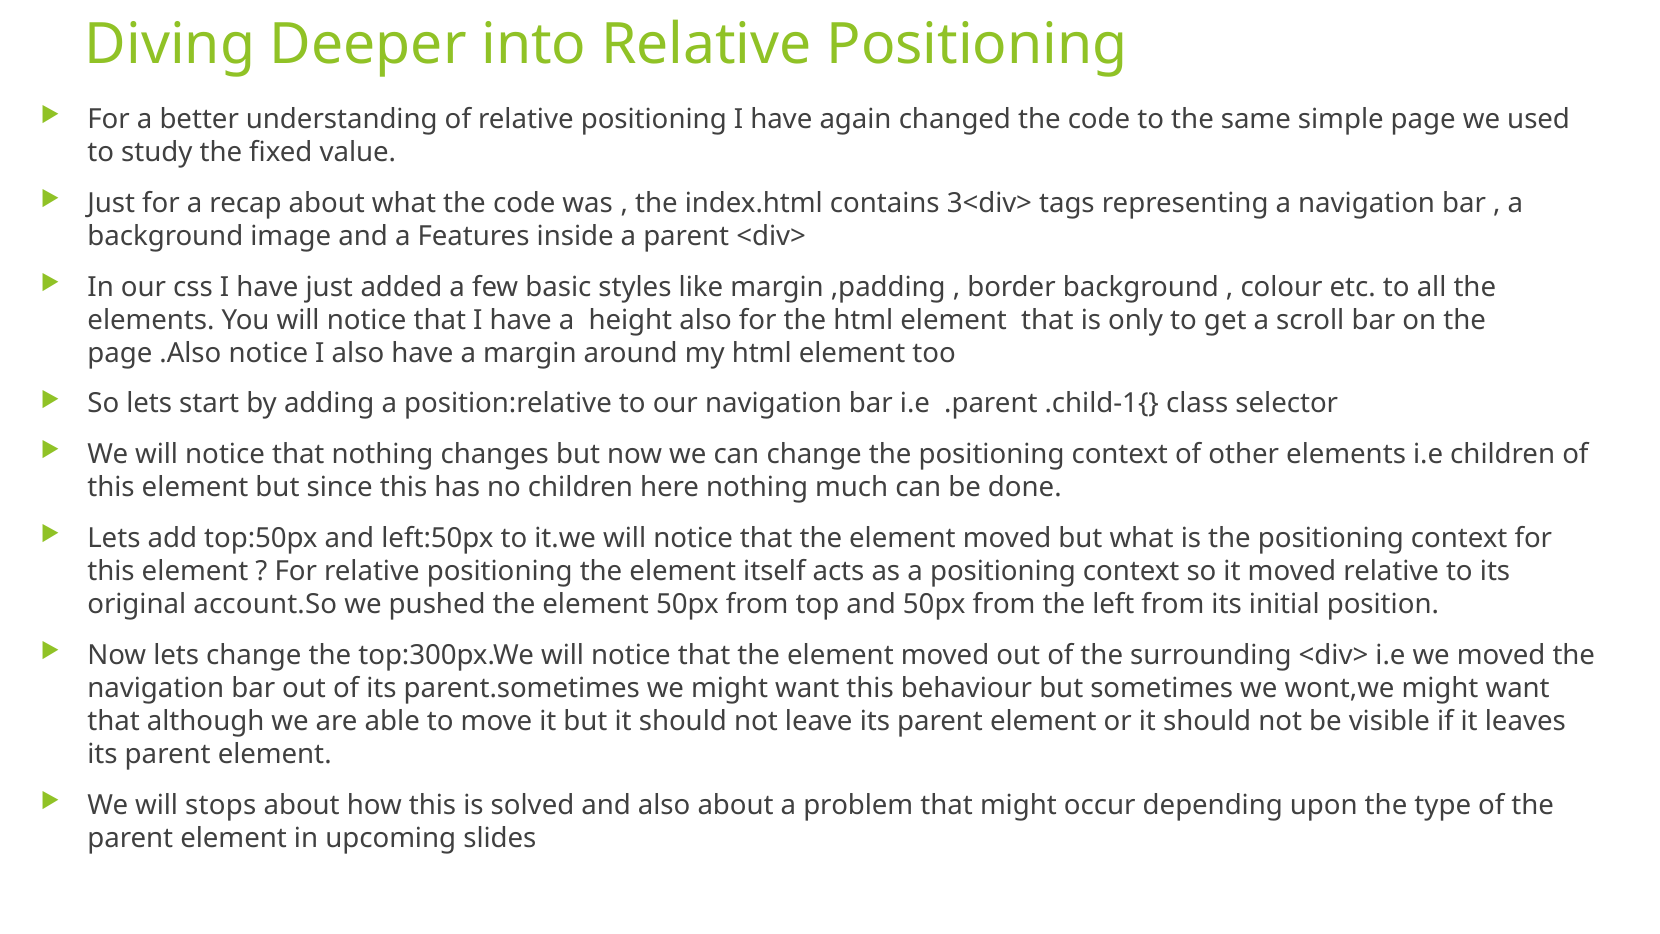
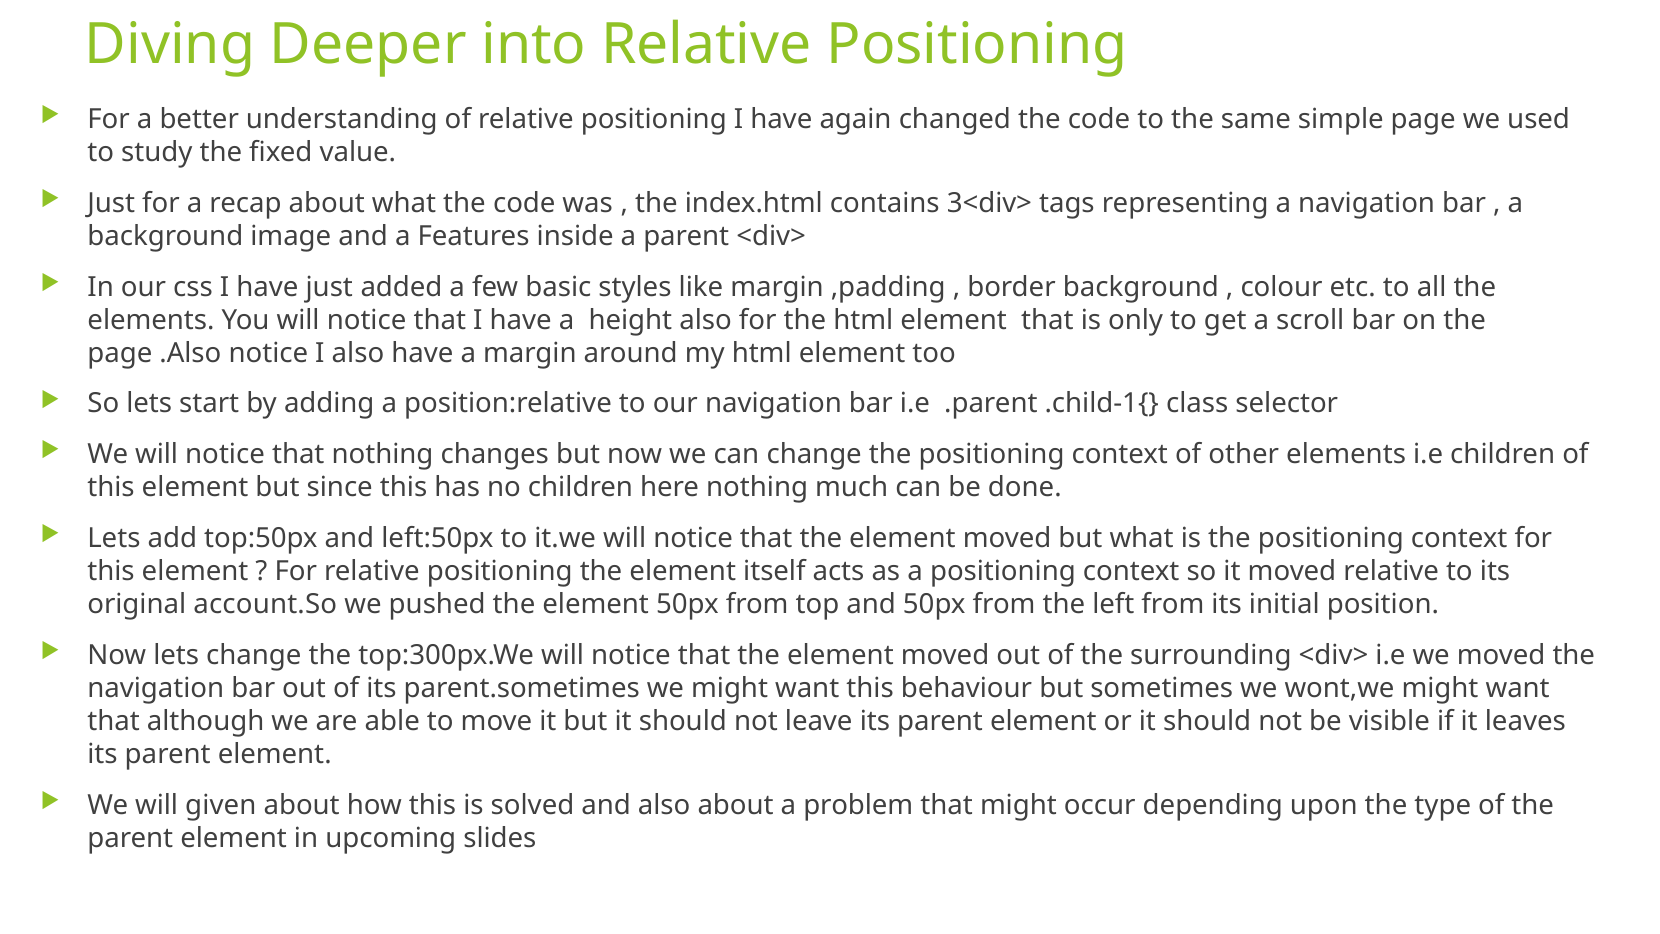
stops: stops -> given
